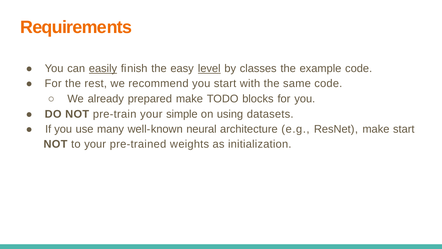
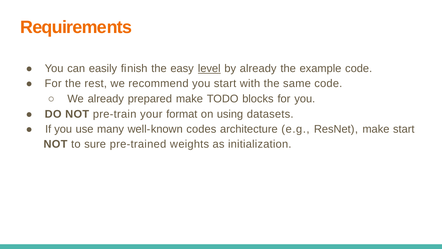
easily underline: present -> none
by classes: classes -> already
simple: simple -> format
neural: neural -> codes
to your: your -> sure
